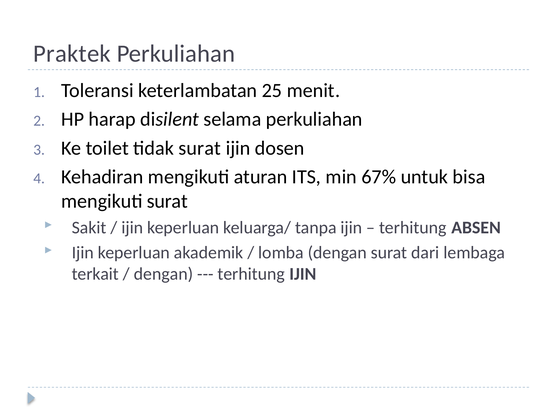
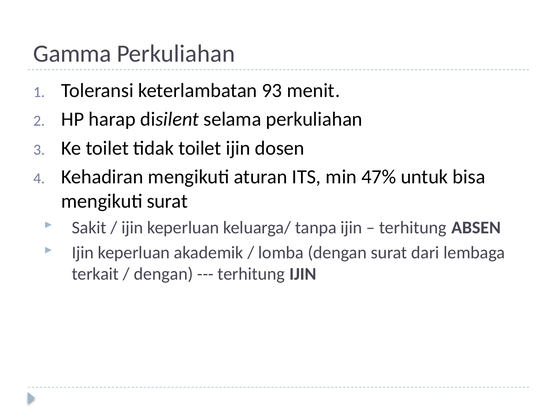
Praktek: Praktek -> Gamma
25: 25 -> 93
tidak surat: surat -> toilet
67%: 67% -> 47%
